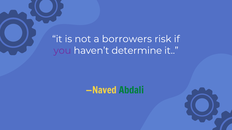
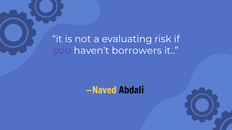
borrowers: borrowers -> evaluating
determine: determine -> borrowers
Abdali colour: green -> black
